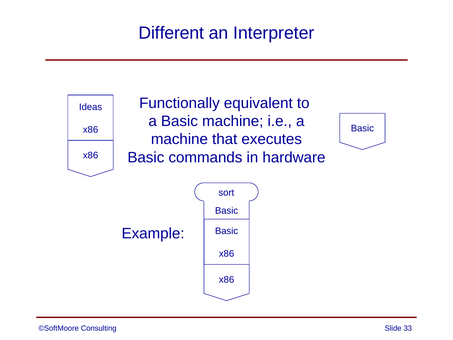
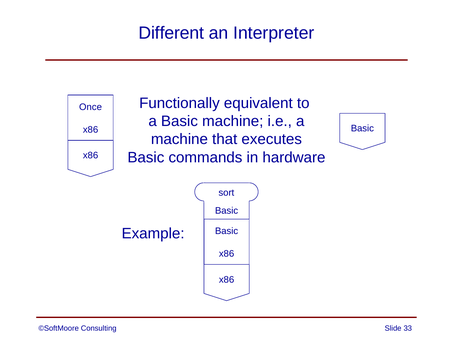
Ideas: Ideas -> Once
